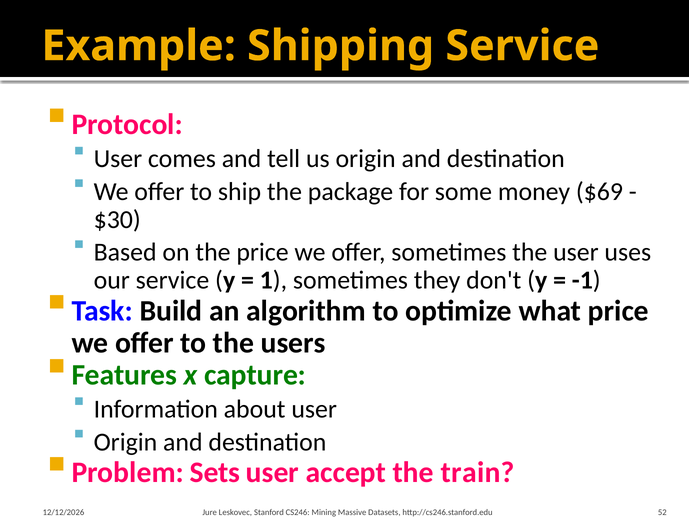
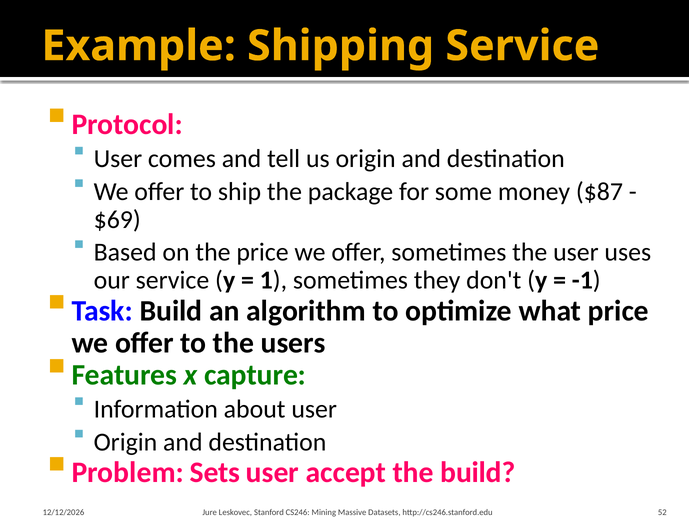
$69: $69 -> $87
$30: $30 -> $69
the train: train -> build
